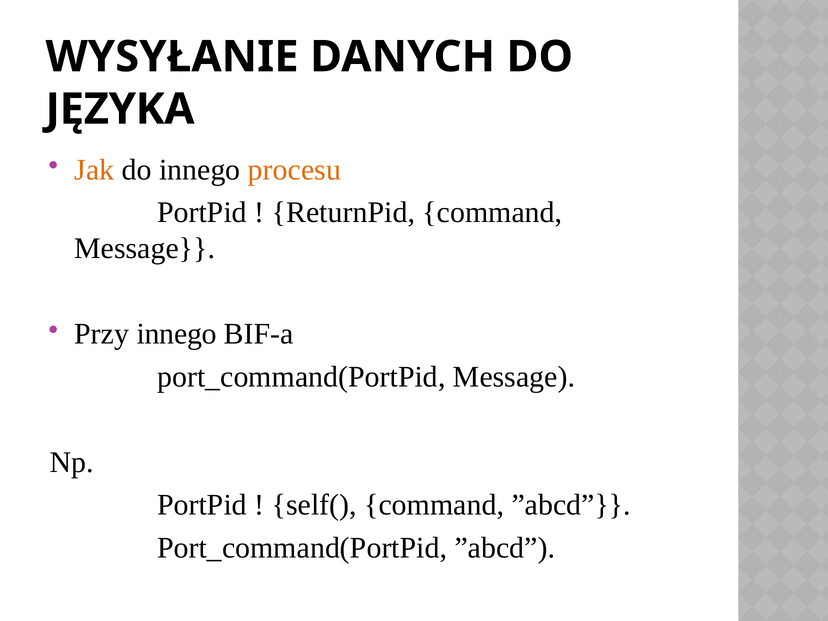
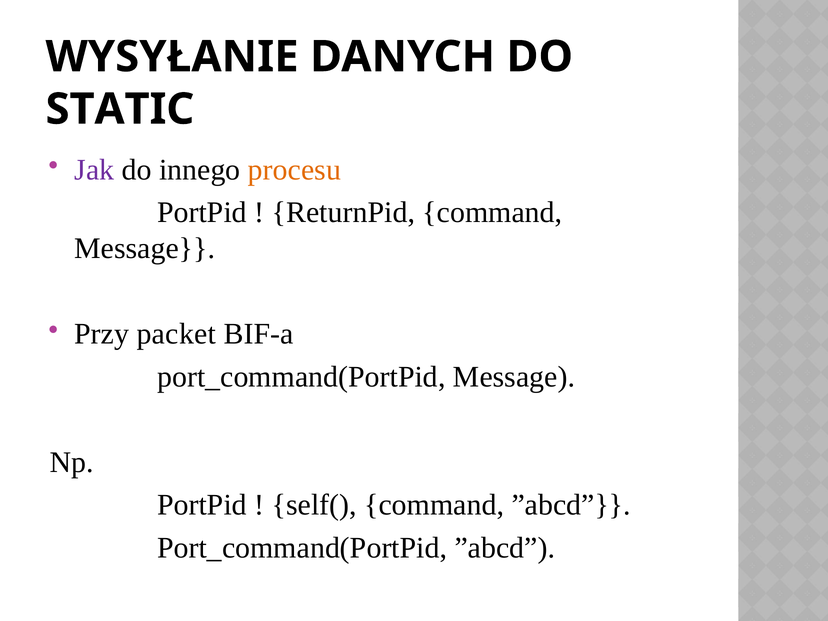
JĘZYKA: JĘZYKA -> STATIC
Jak colour: orange -> purple
Przy innego: innego -> packet
